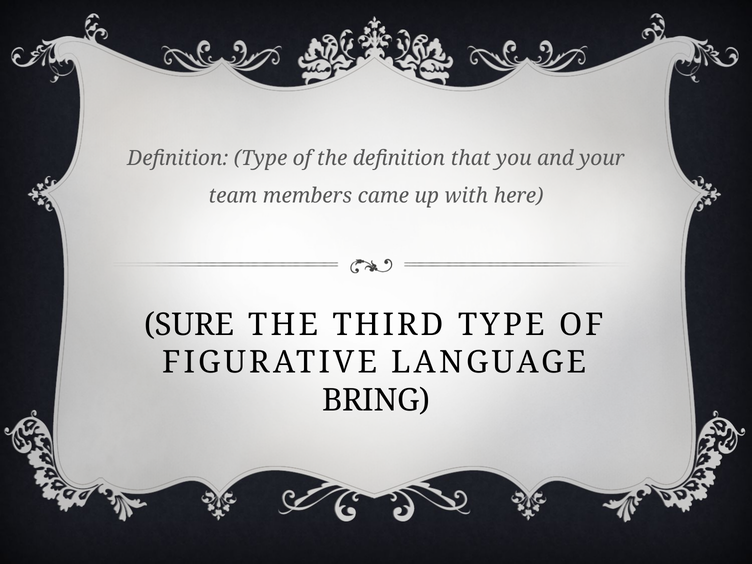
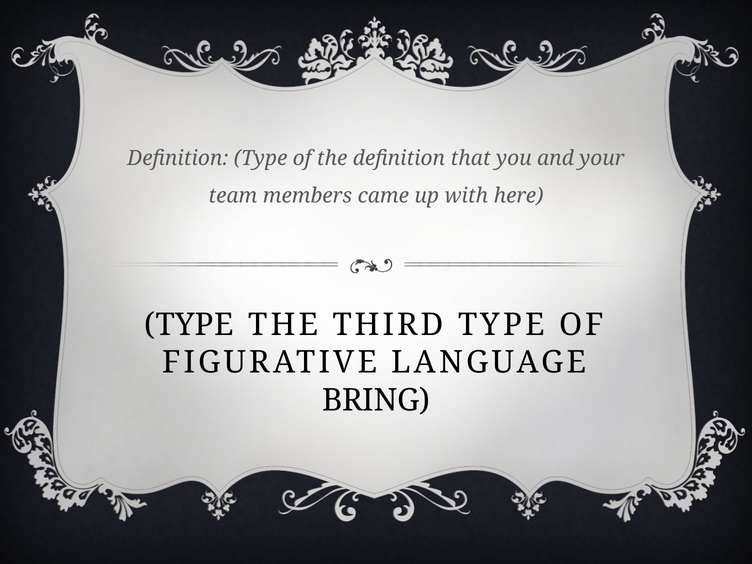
SURE at (189, 325): SURE -> TYPE
